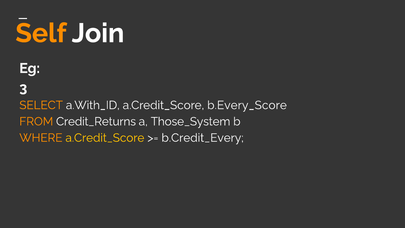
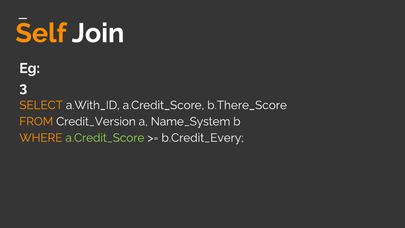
b.Every_Score: b.Every_Score -> b.There_Score
Credit_Returns: Credit_Returns -> Credit_Version
Those_System: Those_System -> Name_System
a.Credit_Score at (105, 138) colour: yellow -> light green
